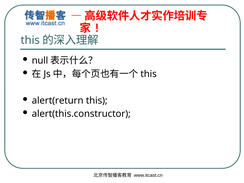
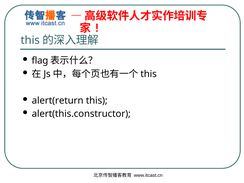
null: null -> flag
